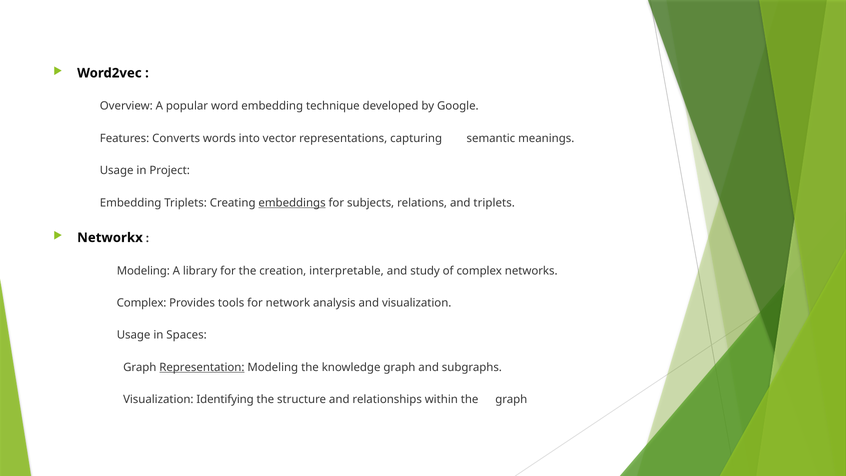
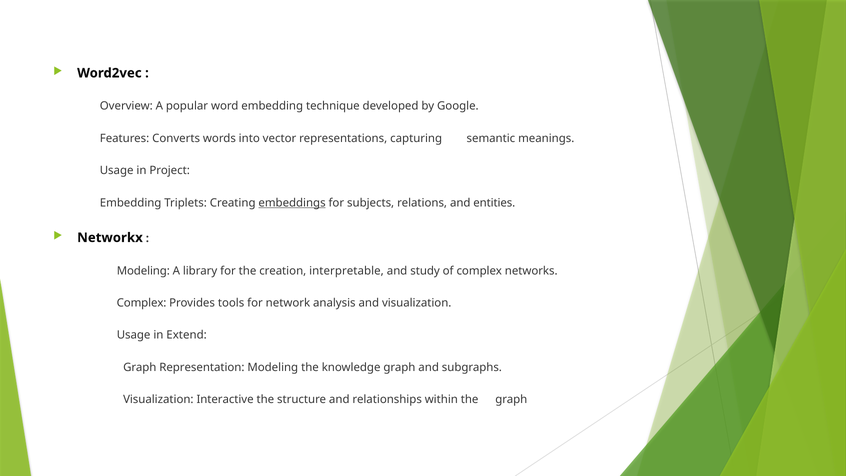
and triplets: triplets -> entities
Spaces: Spaces -> Extend
Representation underline: present -> none
Identifying: Identifying -> Interactive
